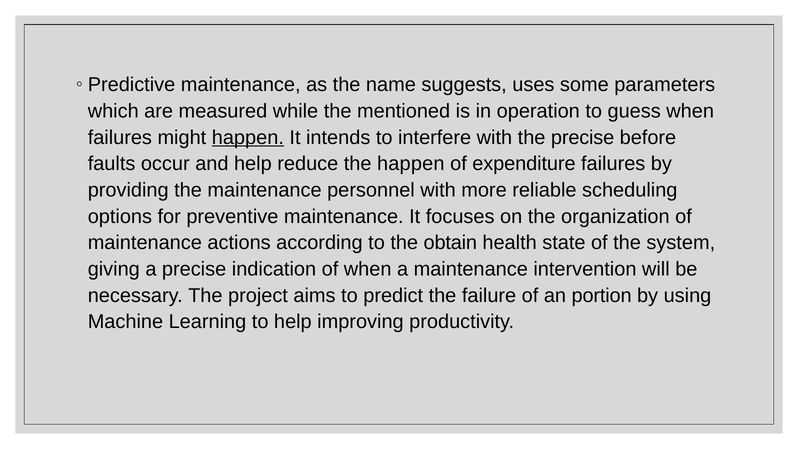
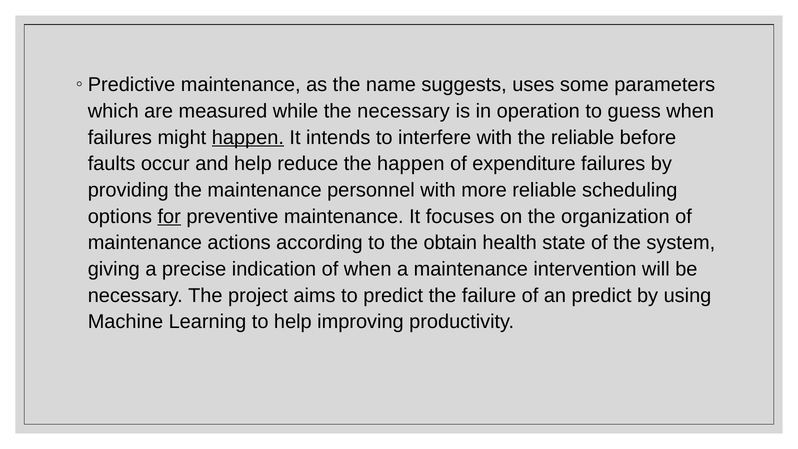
the mentioned: mentioned -> necessary
the precise: precise -> reliable
for underline: none -> present
an portion: portion -> predict
